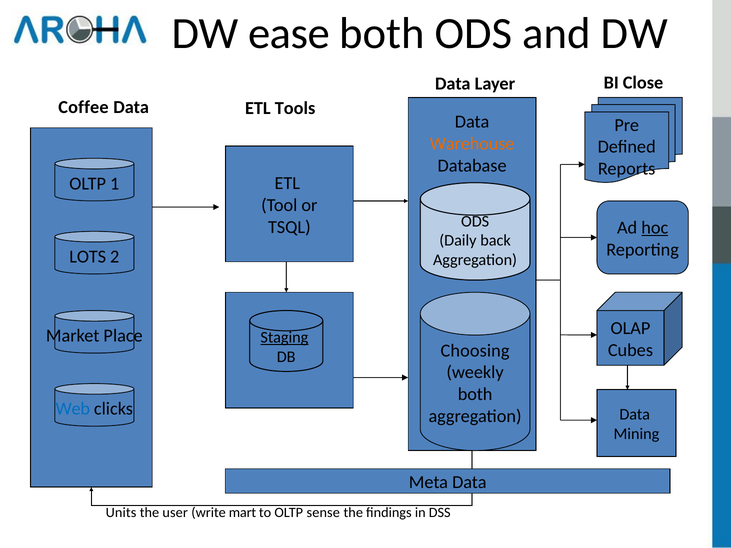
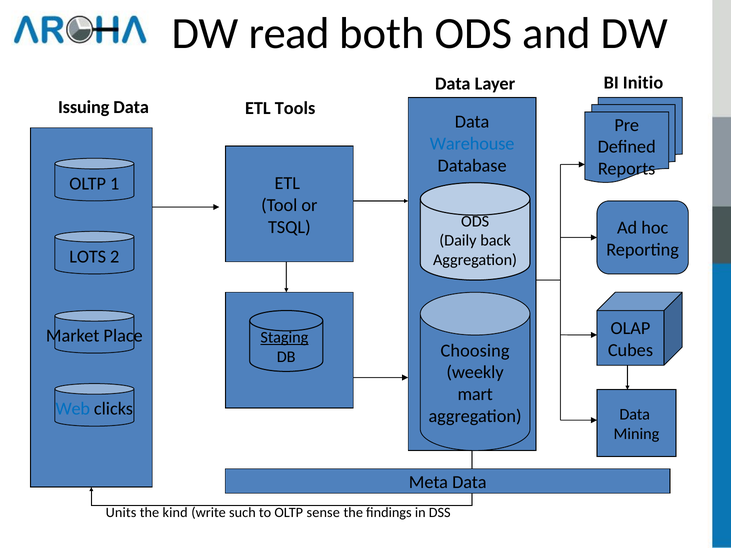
ease: ease -> read
Close: Close -> Initio
Coffee: Coffee -> Issuing
Warehouse colour: orange -> blue
hoc underline: present -> none
both at (475, 395): both -> mart
user: user -> kind
mart: mart -> such
